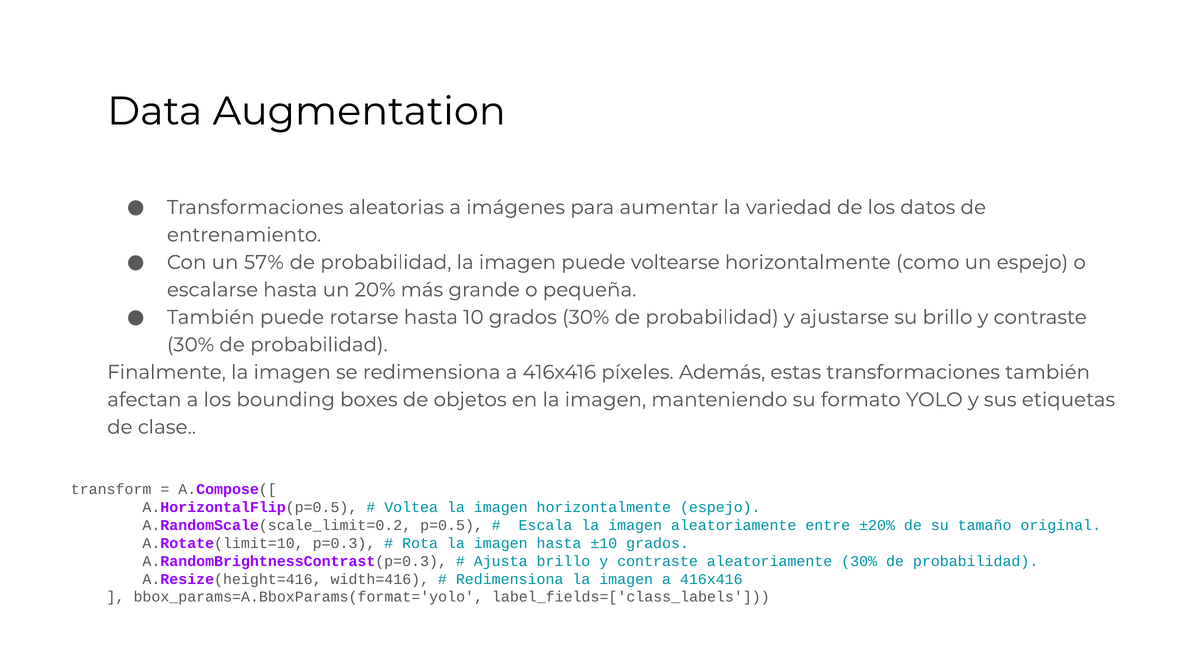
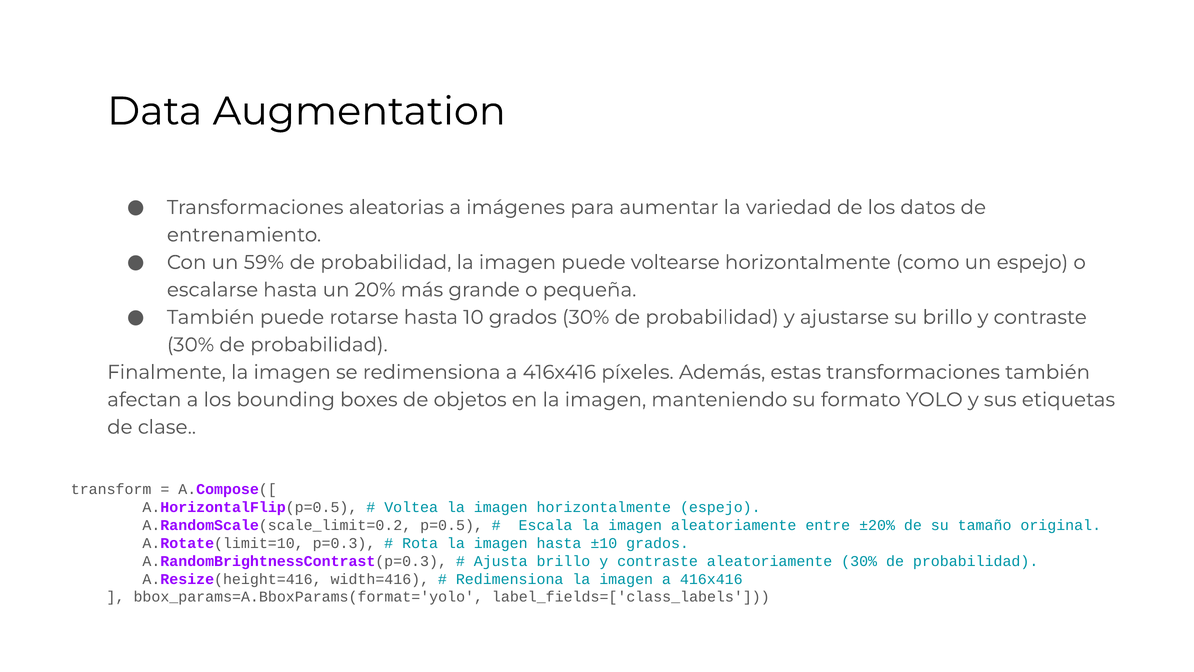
57%: 57% -> 59%
